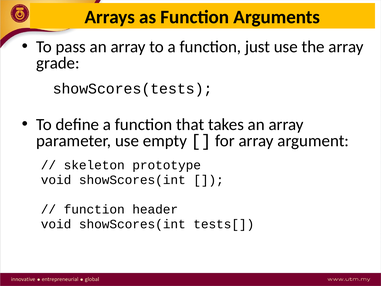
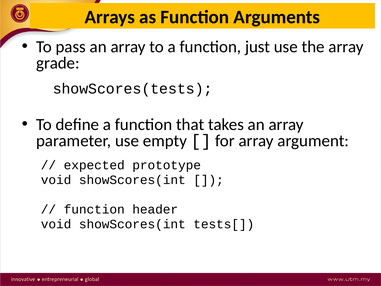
skeleton: skeleton -> expected
